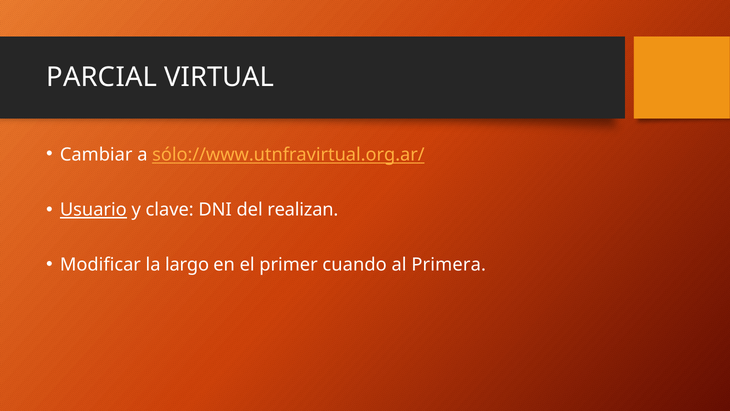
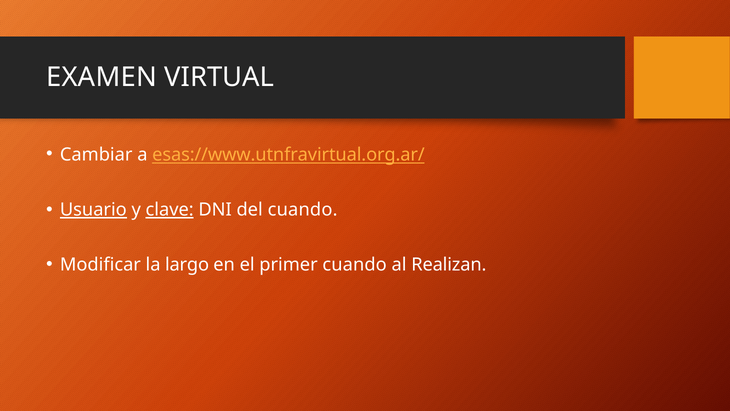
PARCIAL: PARCIAL -> EXAMEN
sólo://www.utnfravirtual.org.ar/: sólo://www.utnfravirtual.org.ar/ -> esas://www.utnfravirtual.org.ar/
clave underline: none -> present
del realizan: realizan -> cuando
Primera: Primera -> Realizan
